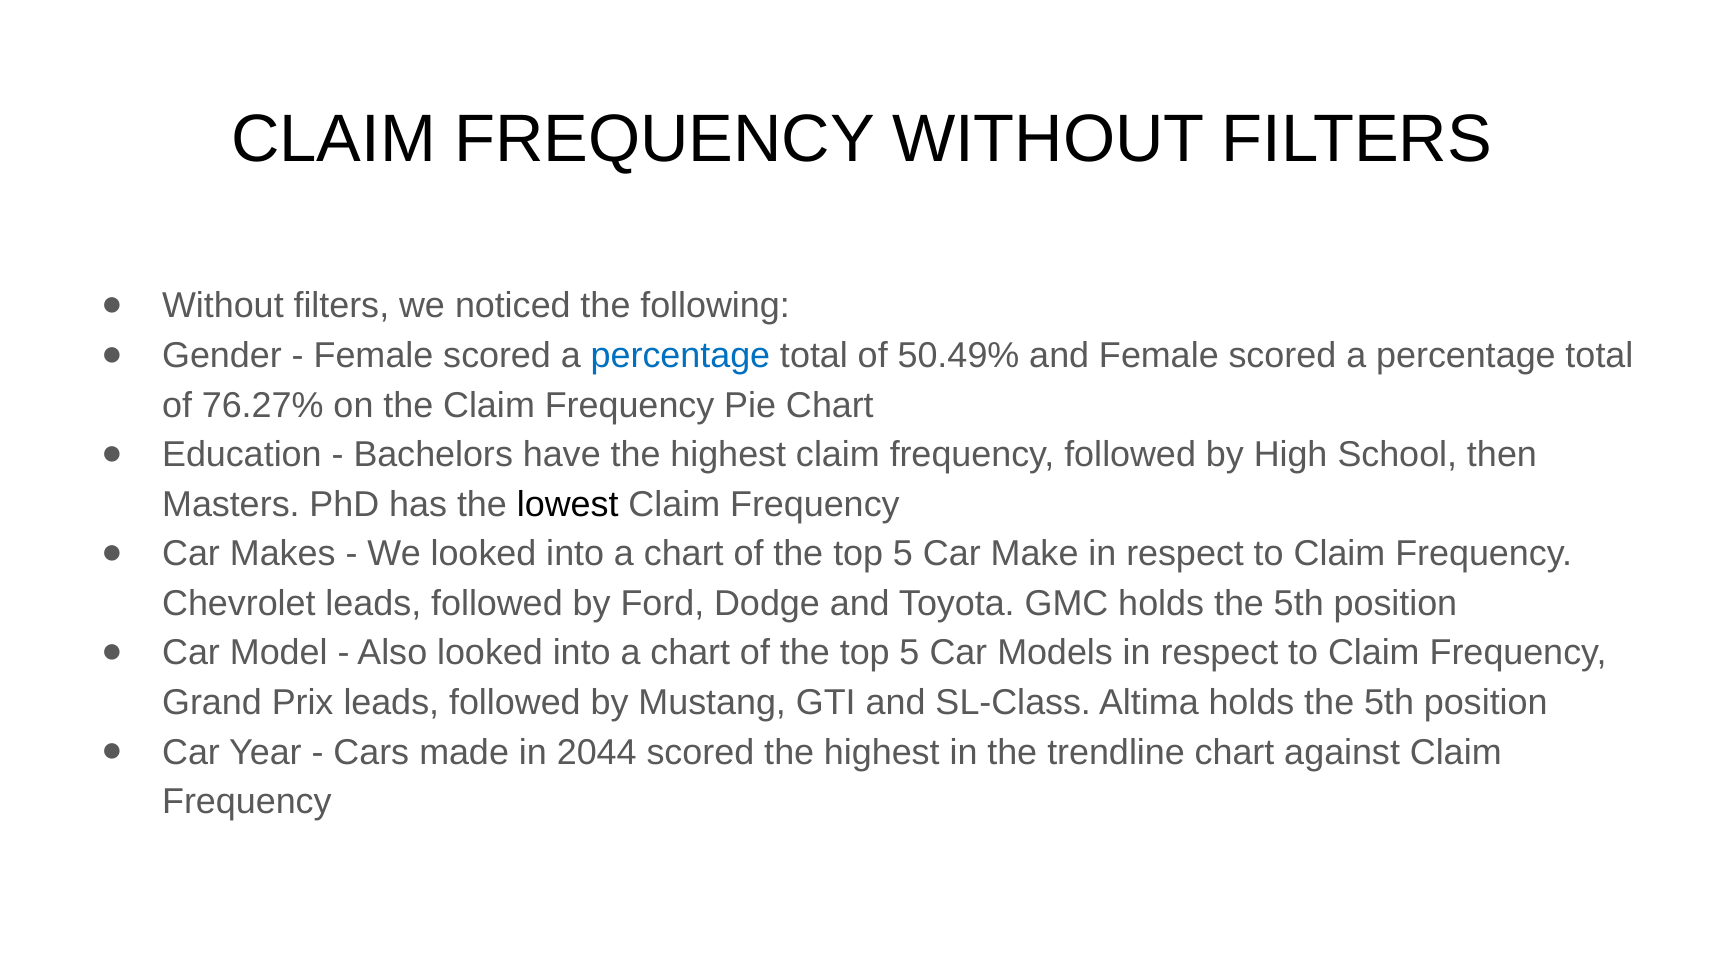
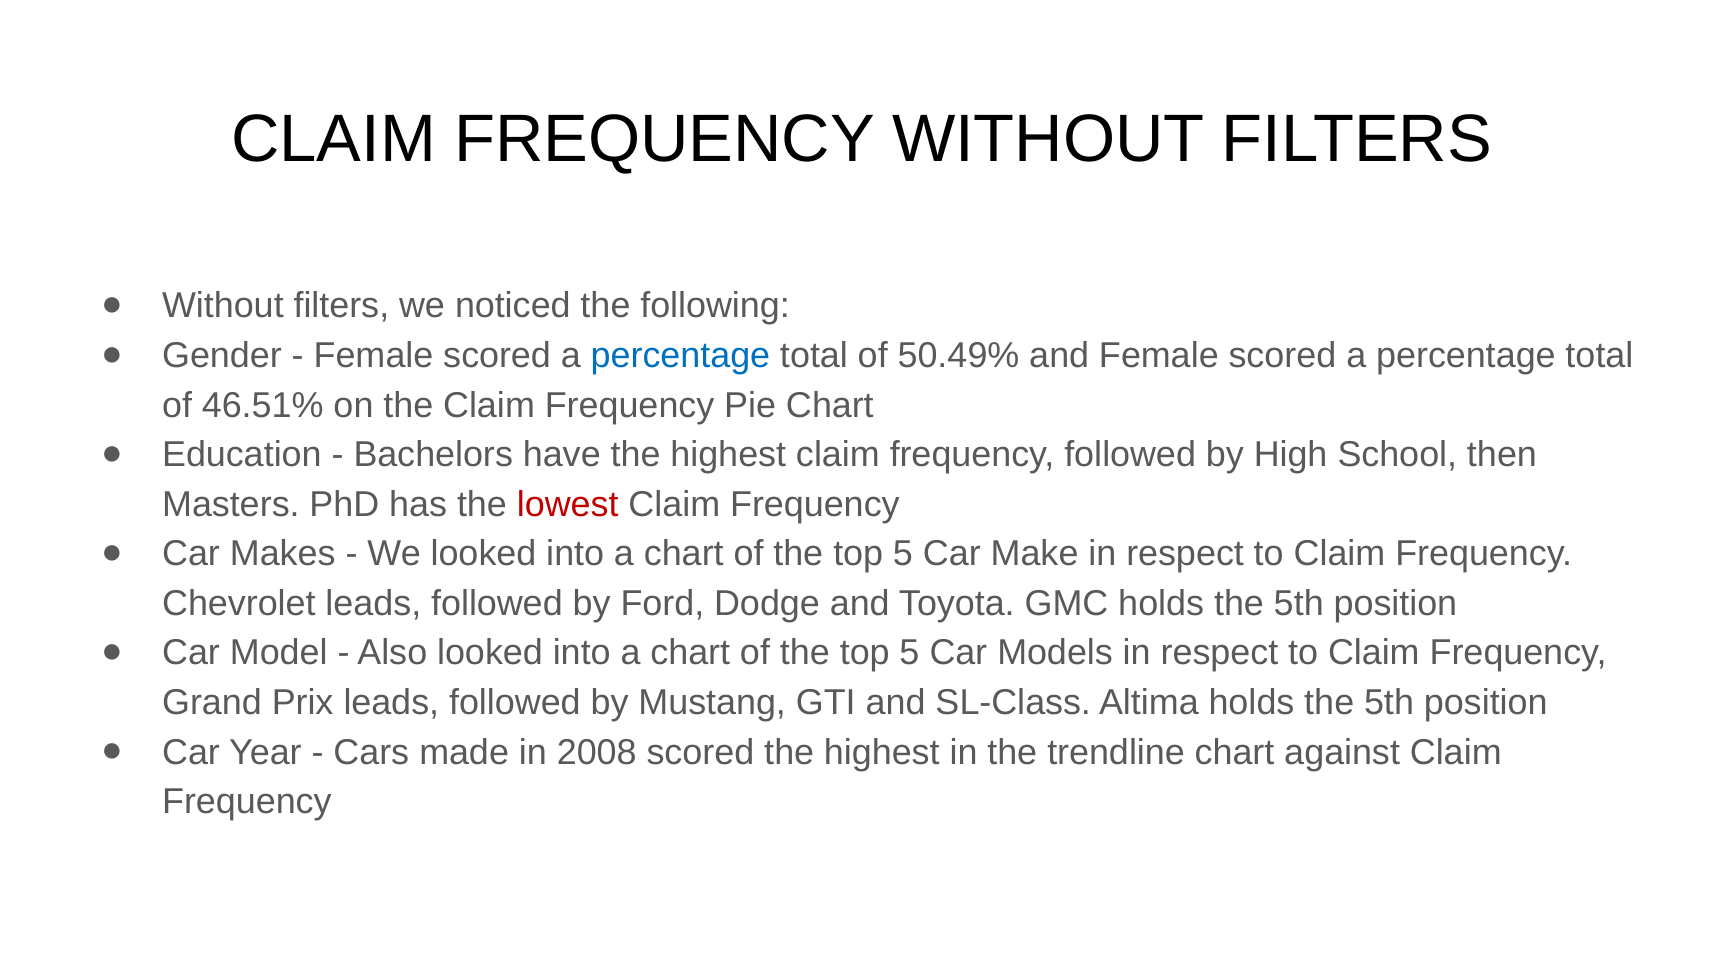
76.27%: 76.27% -> 46.51%
lowest colour: black -> red
2044: 2044 -> 2008
